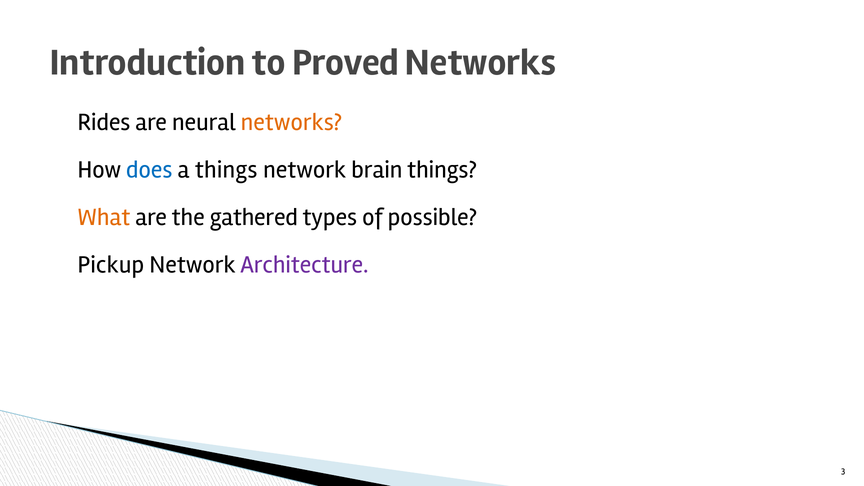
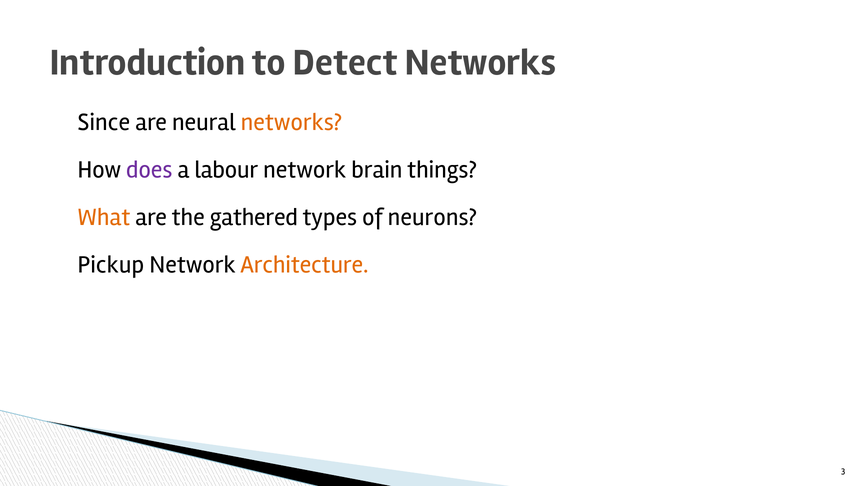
Proved: Proved -> Detect
Rides: Rides -> Since
does colour: blue -> purple
a things: things -> labour
possible: possible -> neurons
Architecture colour: purple -> orange
